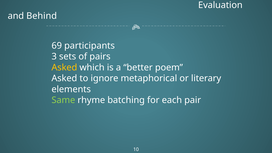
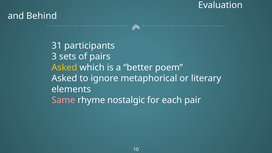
69: 69 -> 31
Same colour: light green -> pink
batching: batching -> nostalgic
